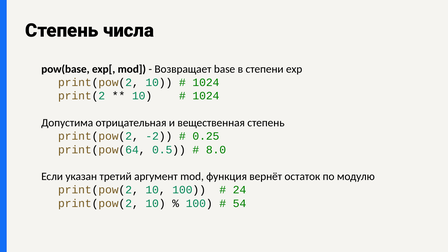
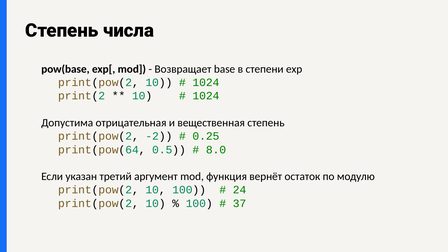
54: 54 -> 37
